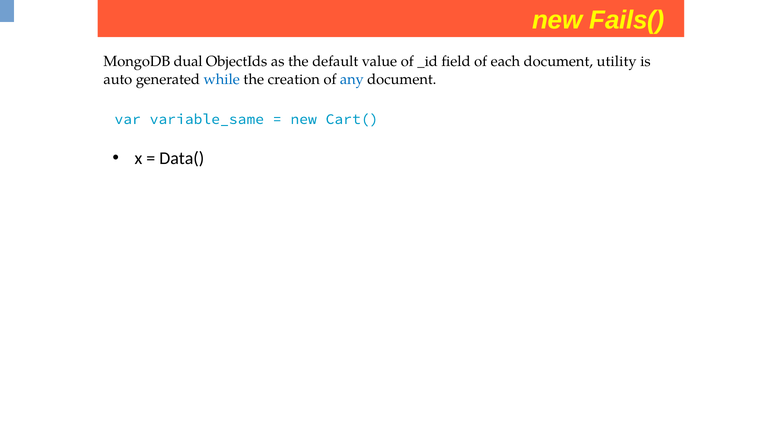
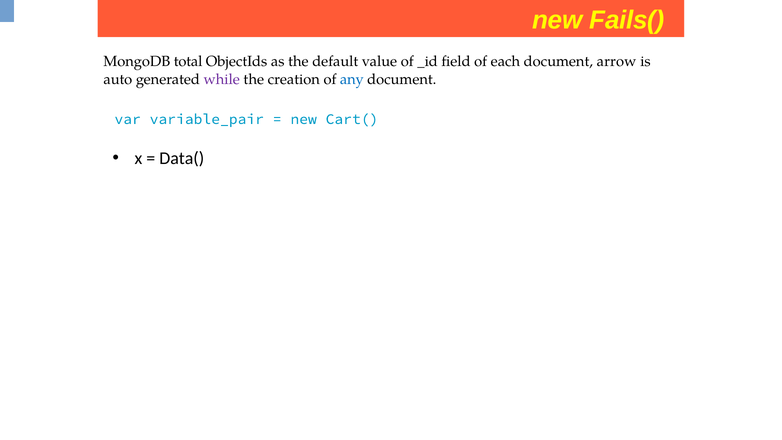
dual: dual -> total
utility: utility -> arrow
while colour: blue -> purple
variable_same: variable_same -> variable_pair
